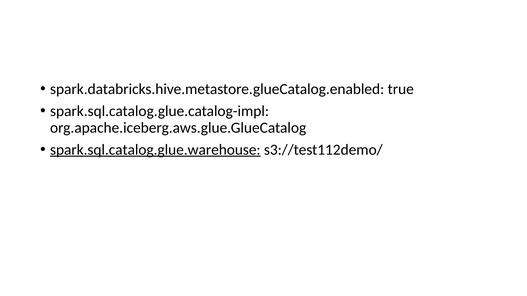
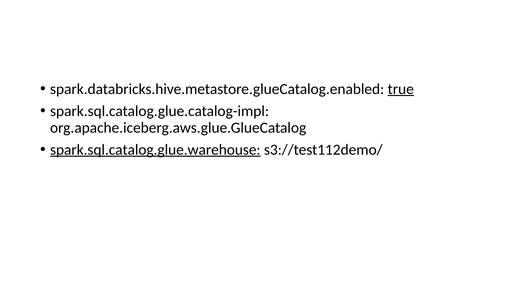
true underline: none -> present
